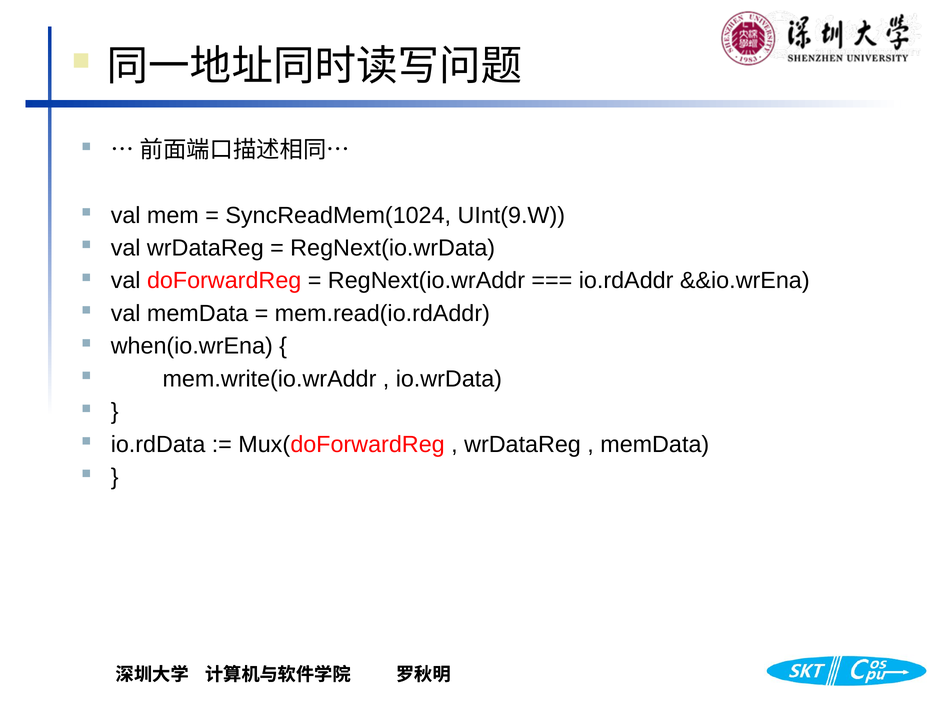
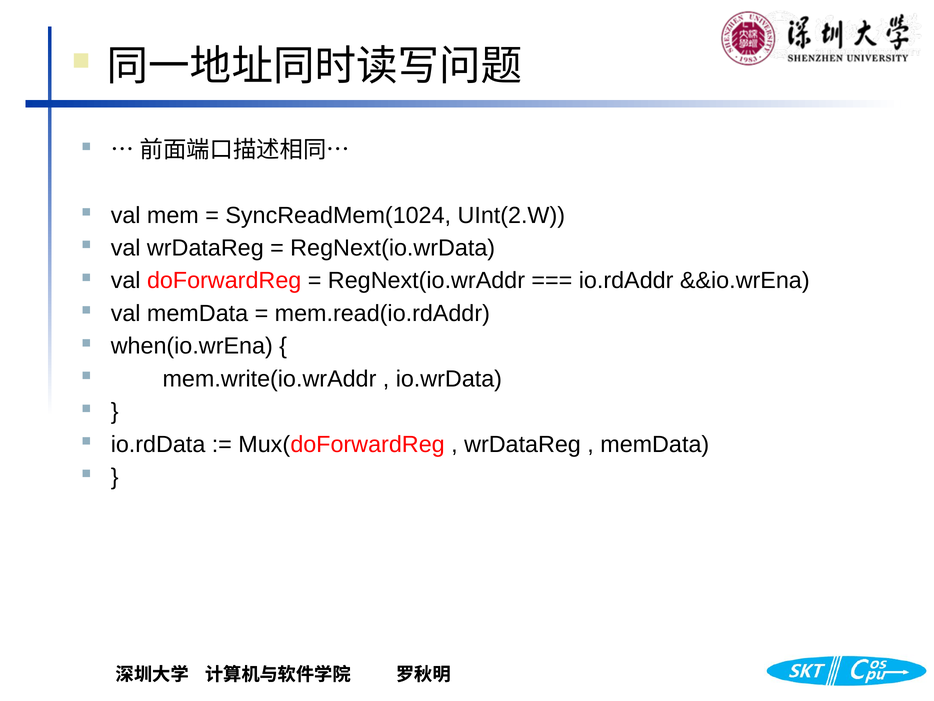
UInt(9.W: UInt(9.W -> UInt(2.W
